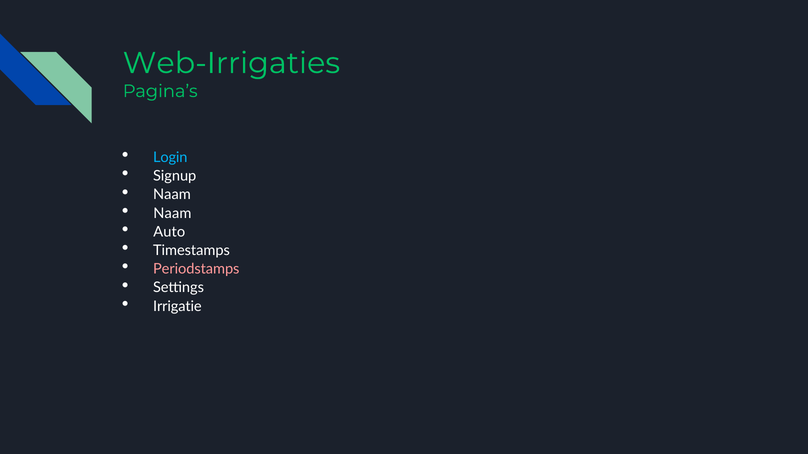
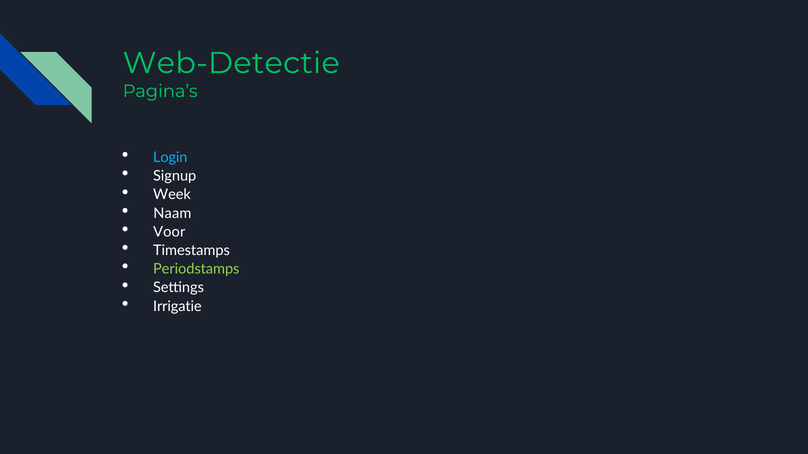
Web-Irrigaties: Web-Irrigaties -> Web-Detectie
Naam at (172, 195): Naam -> Week
Auto: Auto -> Voor
Periodstamps colour: pink -> light green
